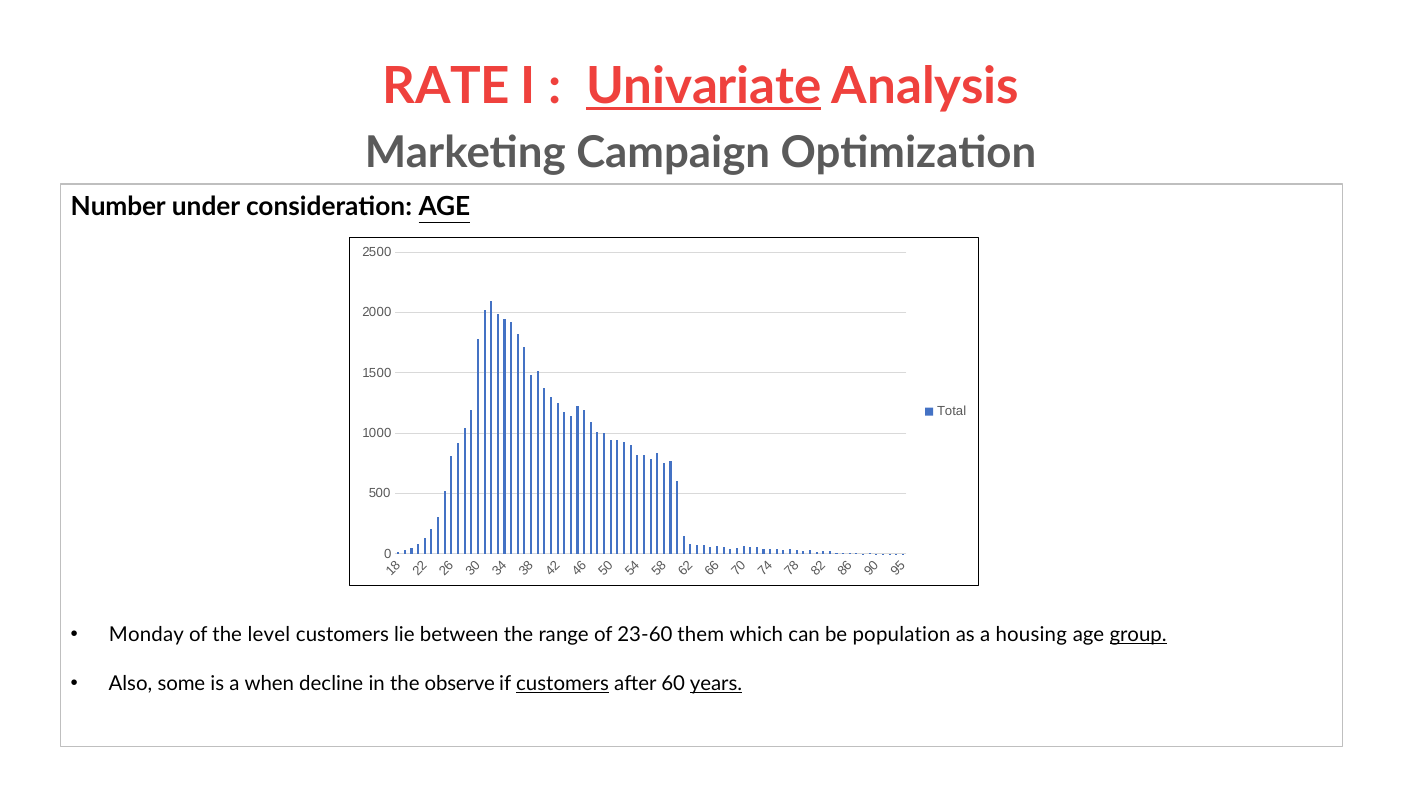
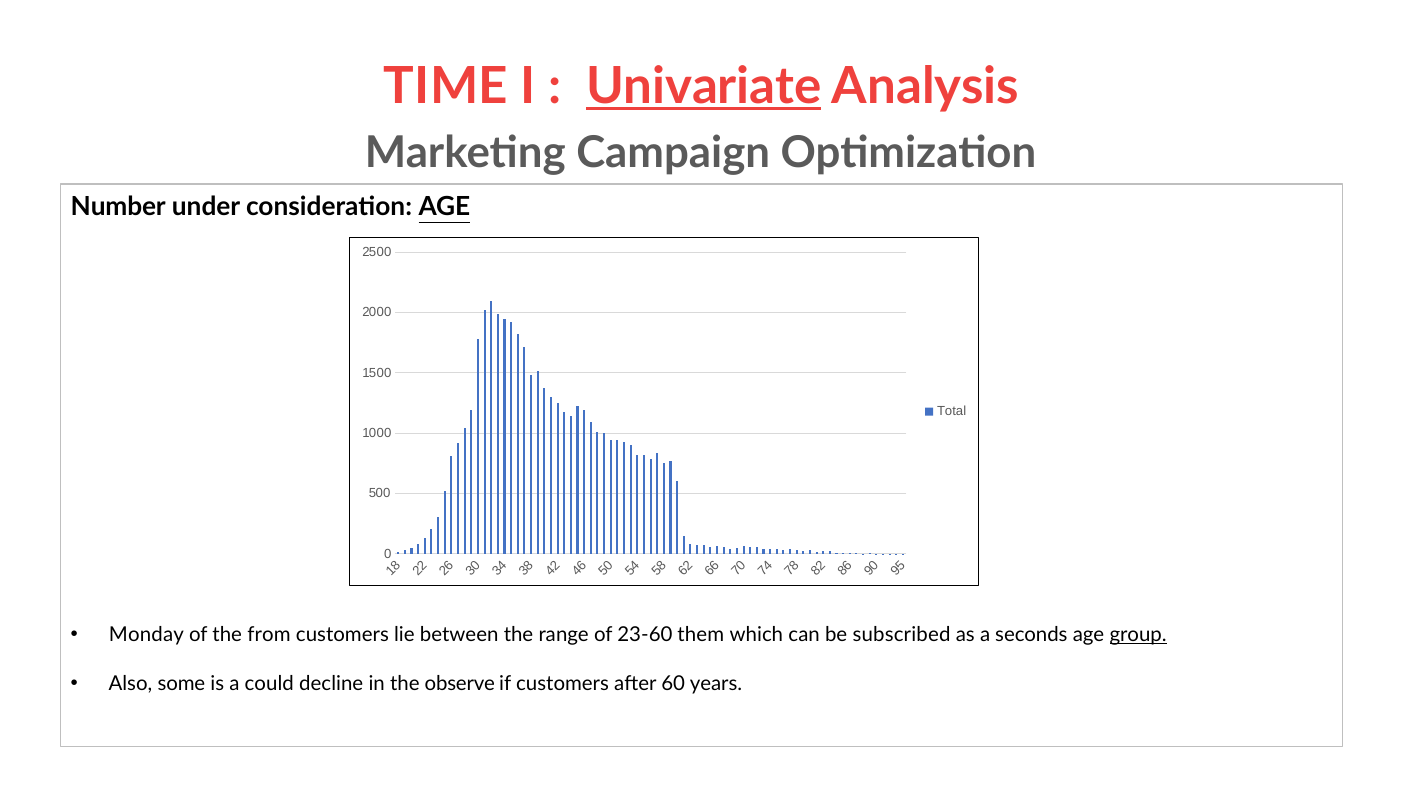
RATE: RATE -> TIME
level: level -> from
population: population -> subscribed
housing: housing -> seconds
when: when -> could
customers at (563, 683) underline: present -> none
years underline: present -> none
